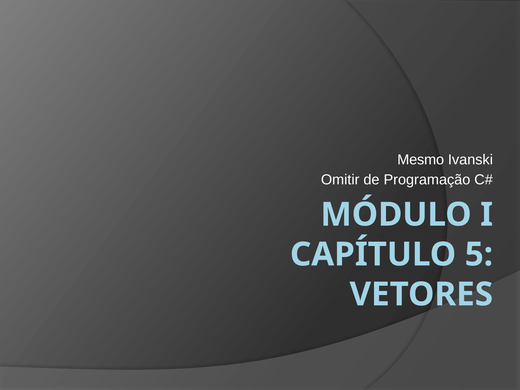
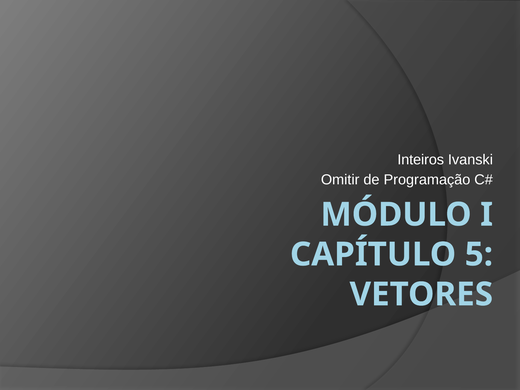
Mesmo: Mesmo -> Inteiros
